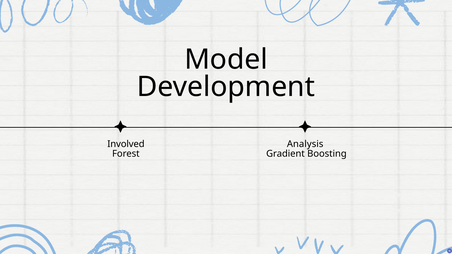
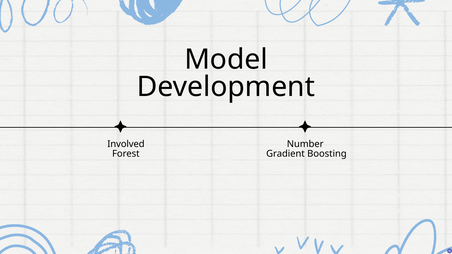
Analysis: Analysis -> Number
